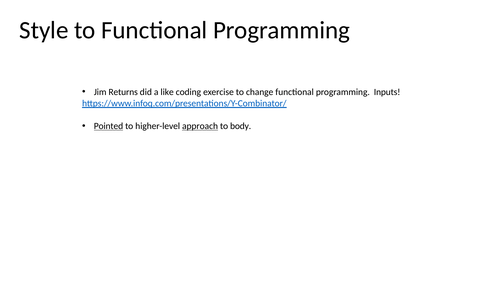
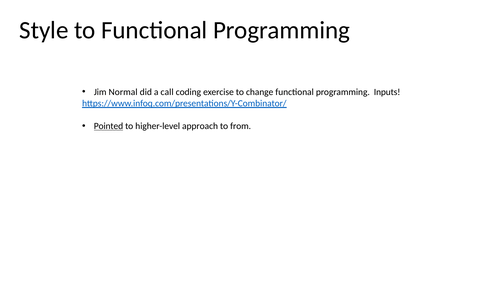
Returns: Returns -> Normal
like: like -> call
approach underline: present -> none
body: body -> from
